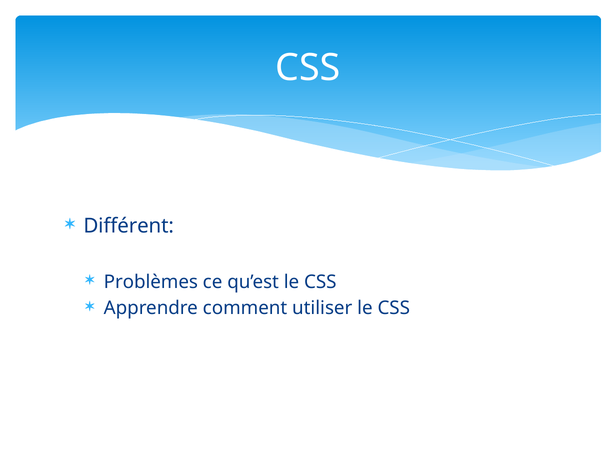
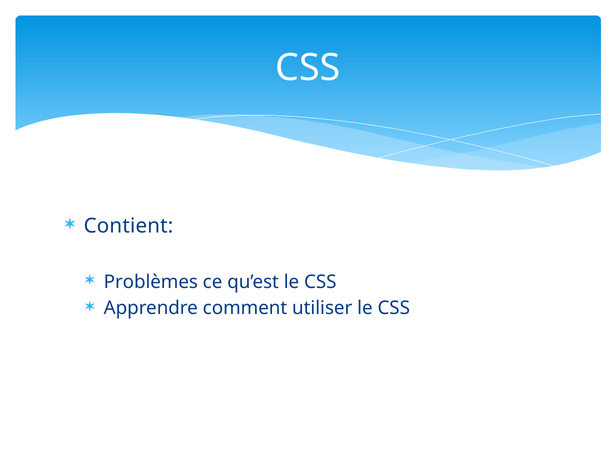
Différent: Différent -> Contient
